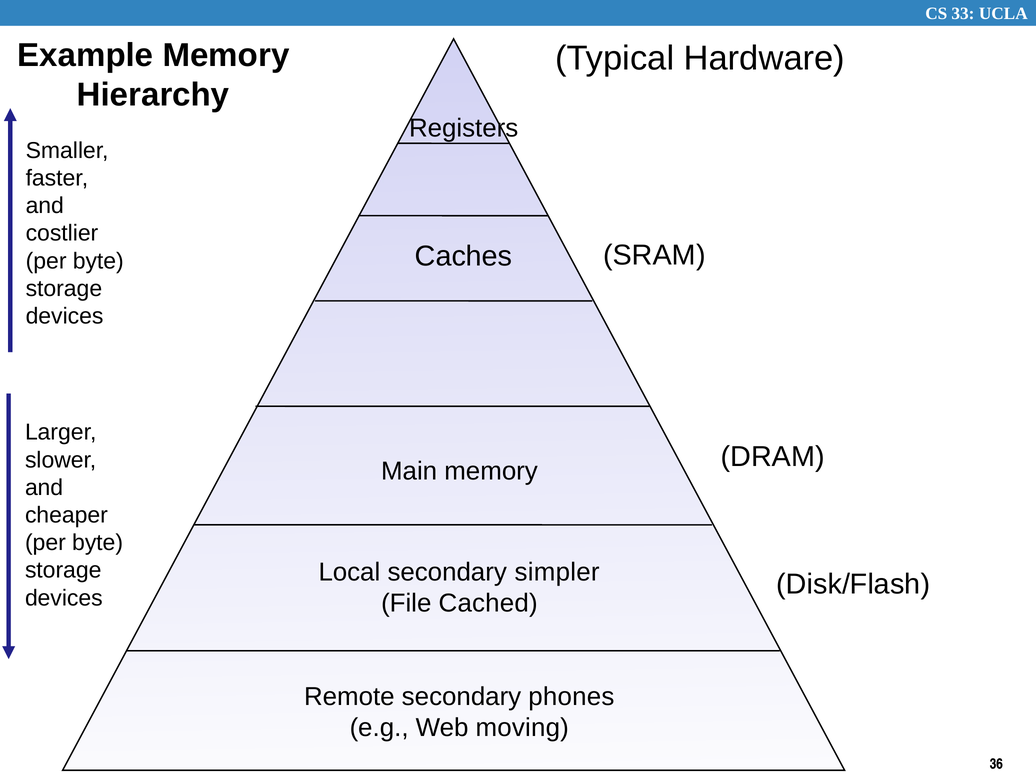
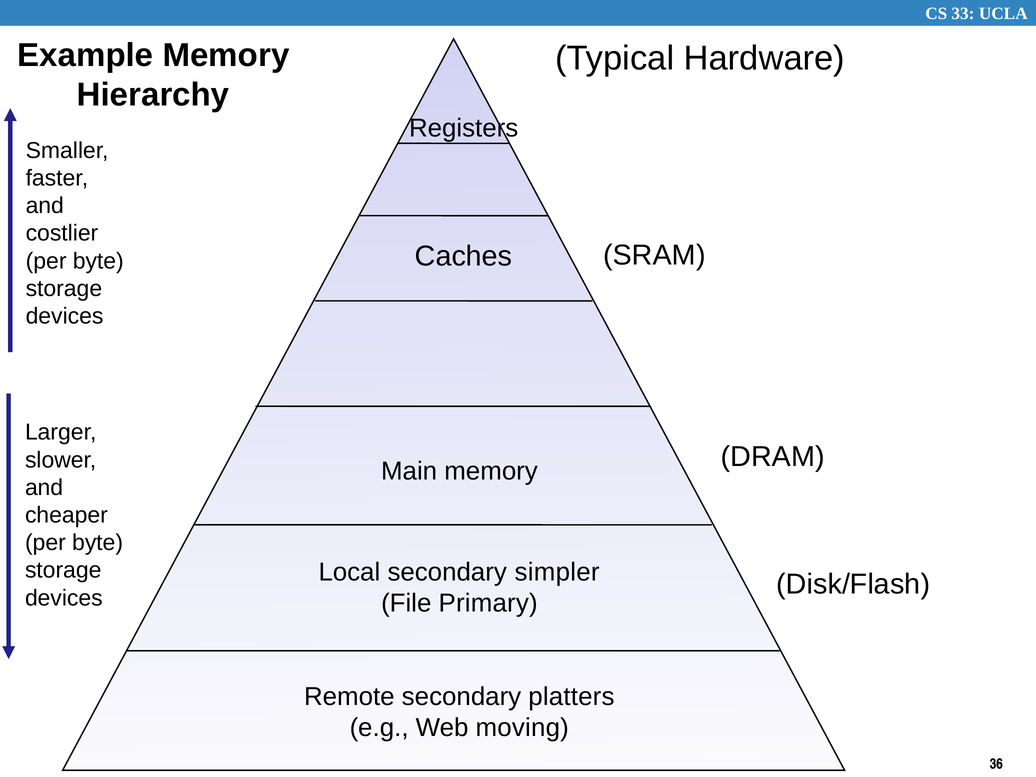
Cached: Cached -> Primary
phones: phones -> platters
